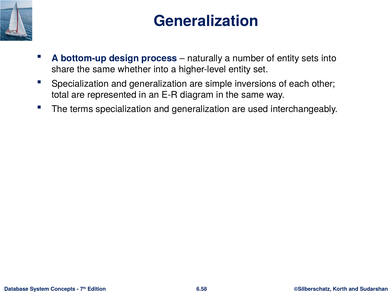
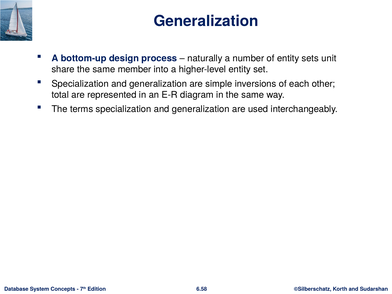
sets into: into -> unit
whether: whether -> member
